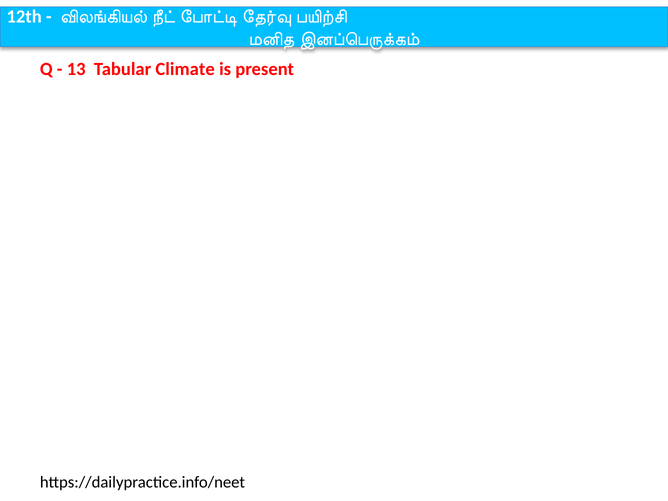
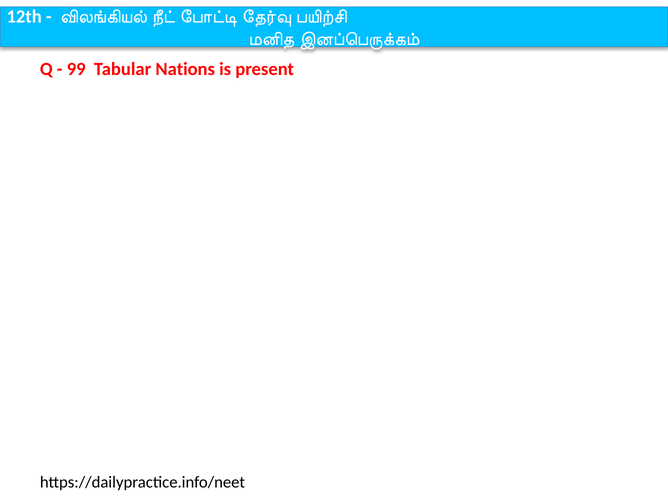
13: 13 -> 99
Climate: Climate -> Nations
